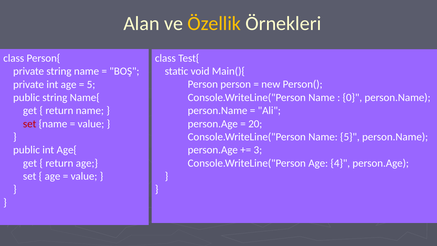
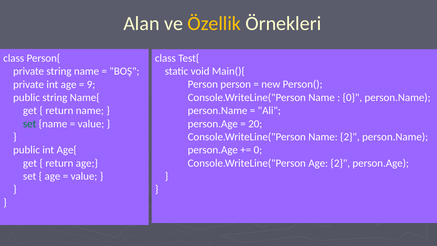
5 at (91, 84): 5 -> 9
set at (30, 124) colour: red -> green
Name 5: 5 -> 2
3 at (258, 150): 3 -> 0
Age 4: 4 -> 2
